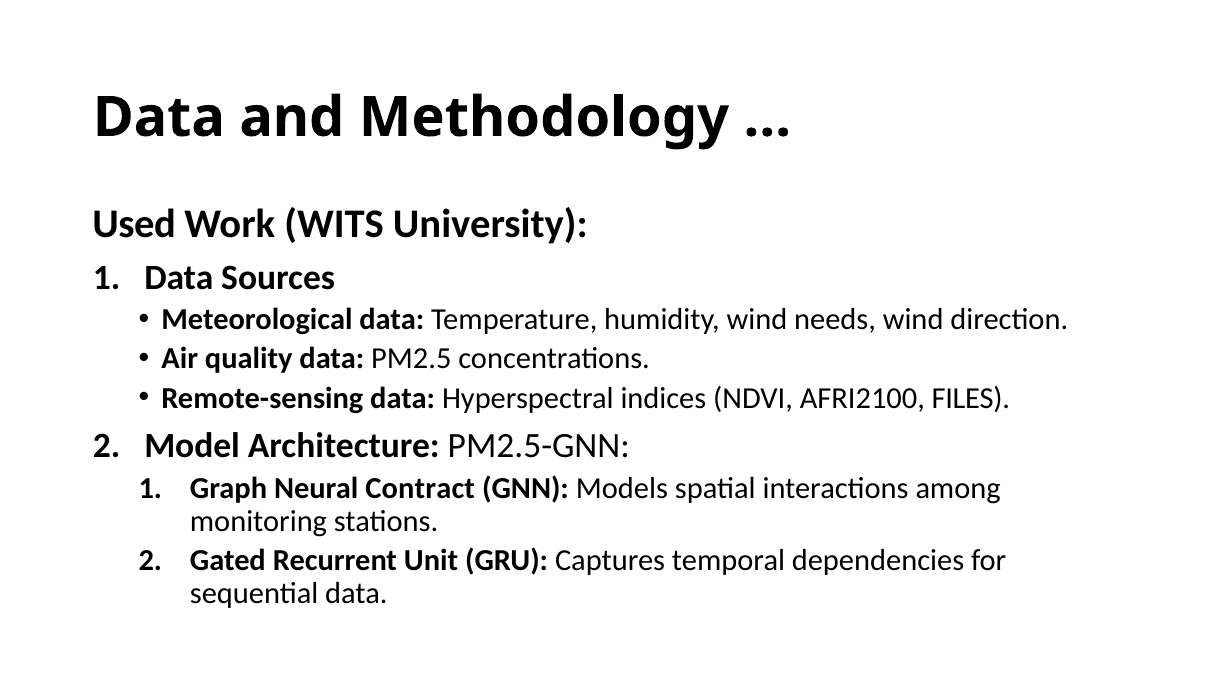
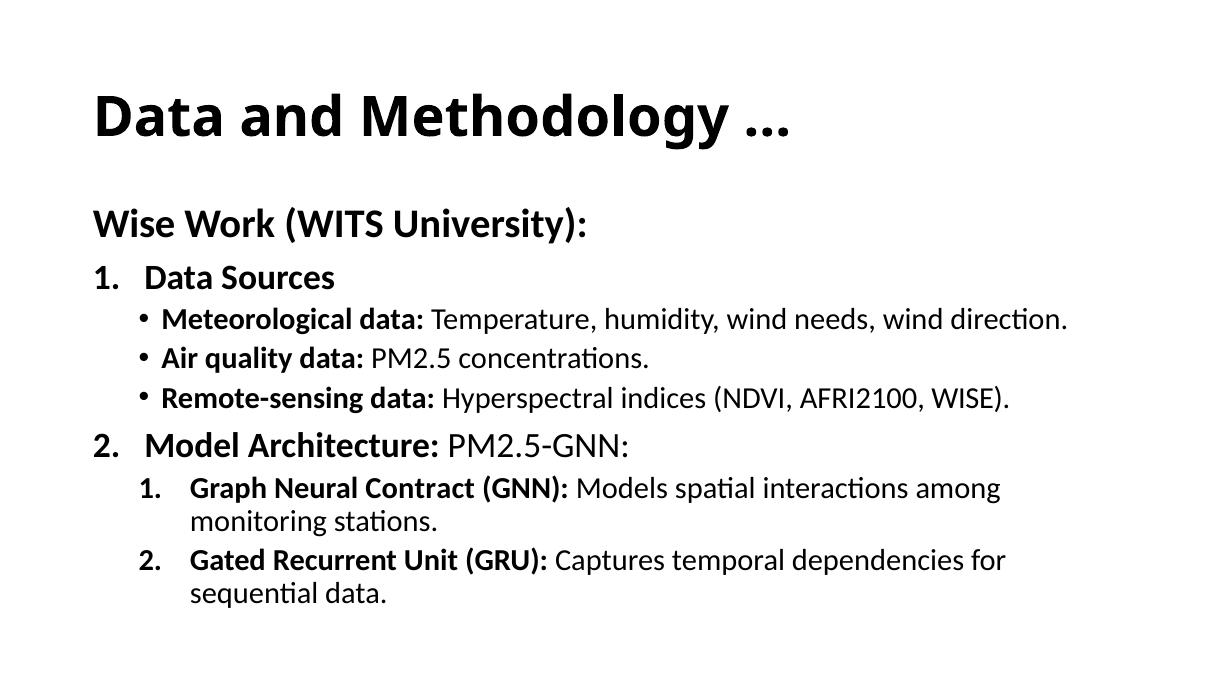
Used at (134, 224): Used -> Wise
AFRI2100 FILES: FILES -> WISE
